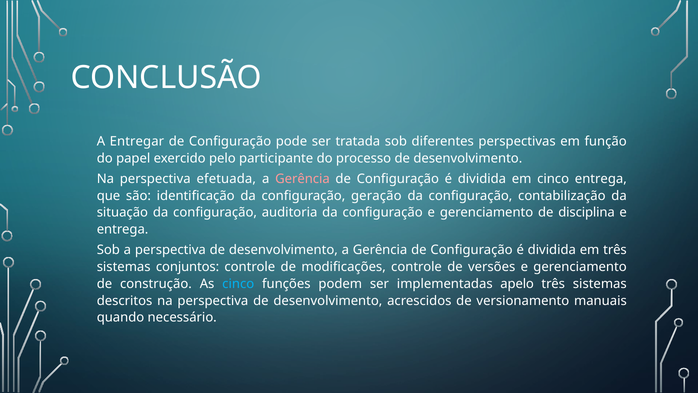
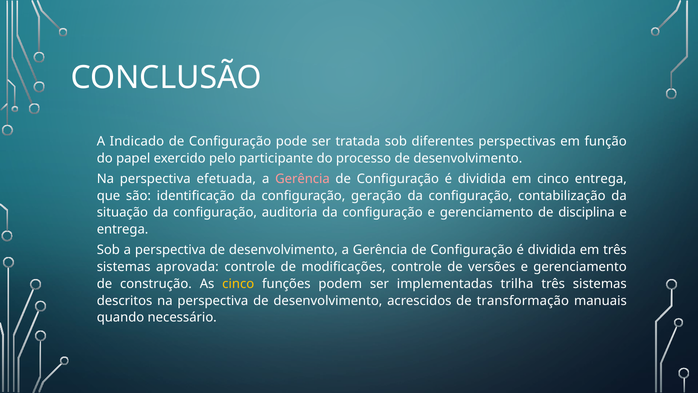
Entregar: Entregar -> Indicado
conjuntos: conjuntos -> aprovada
cinco at (238, 283) colour: light blue -> yellow
apelo: apelo -> trilha
versionamento: versionamento -> transformação
